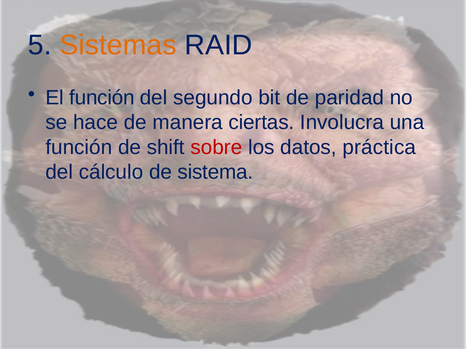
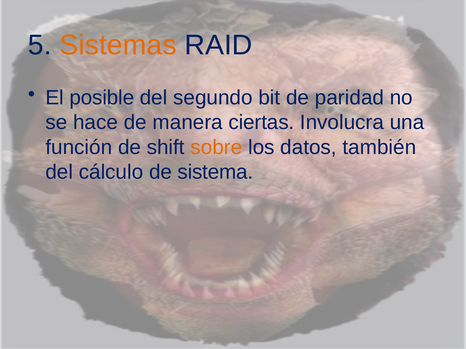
El función: función -> posible
sobre colour: red -> orange
práctica: práctica -> también
